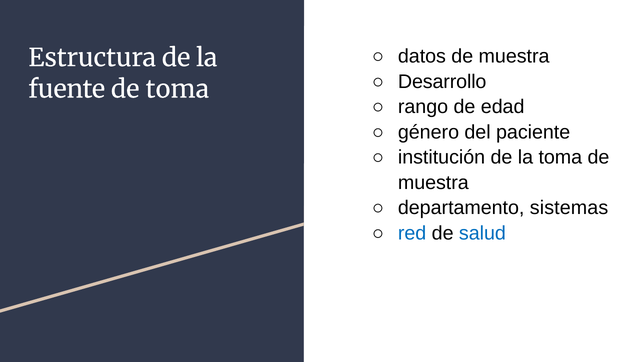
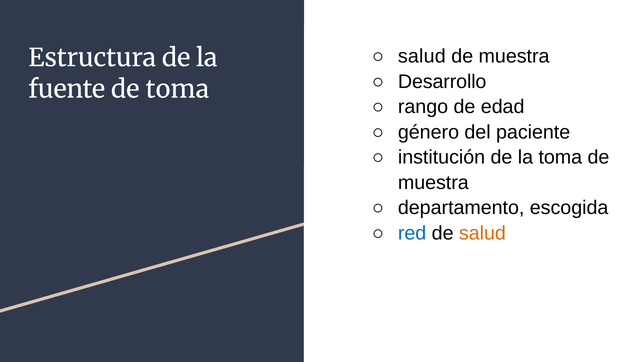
datos at (422, 56): datos -> salud
sistemas: sistemas -> escogida
salud at (482, 233) colour: blue -> orange
